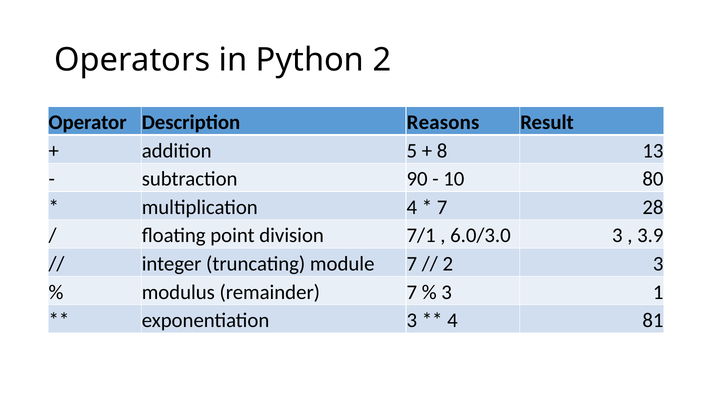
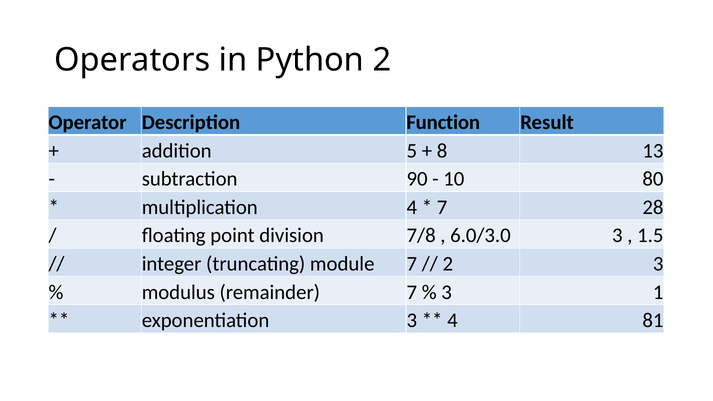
Reasons: Reasons -> Function
7/1: 7/1 -> 7/8
3.9: 3.9 -> 1.5
